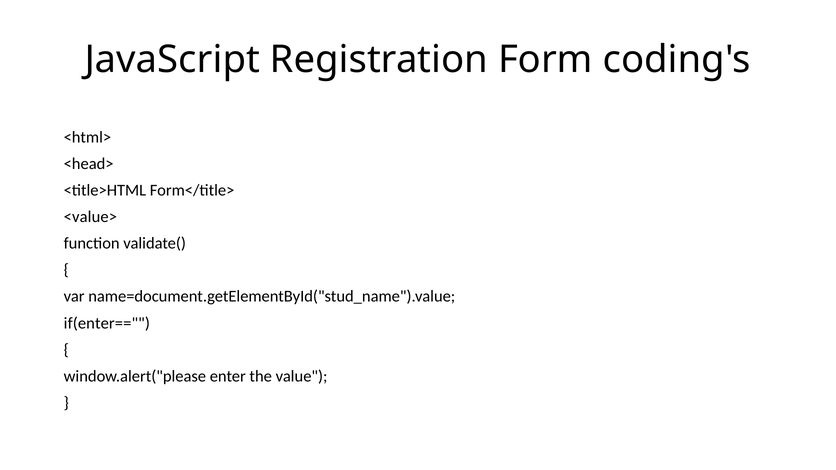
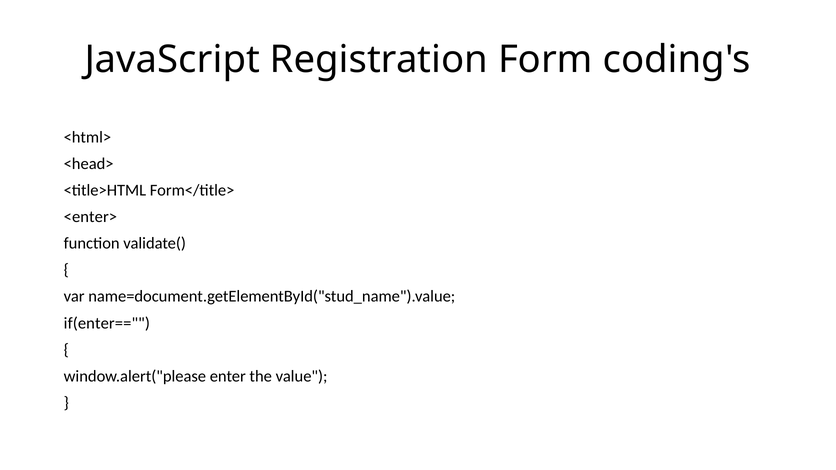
<value>: <value> -> <enter>
